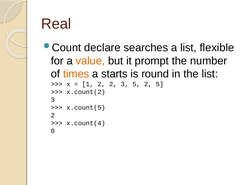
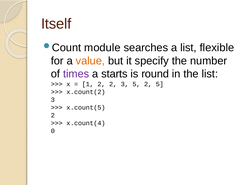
Real: Real -> Itself
declare: declare -> module
prompt: prompt -> specify
times colour: orange -> purple
